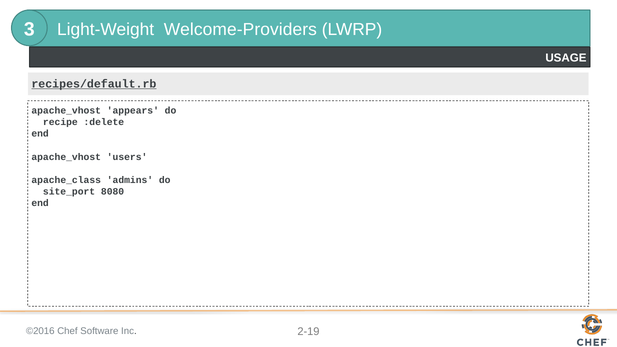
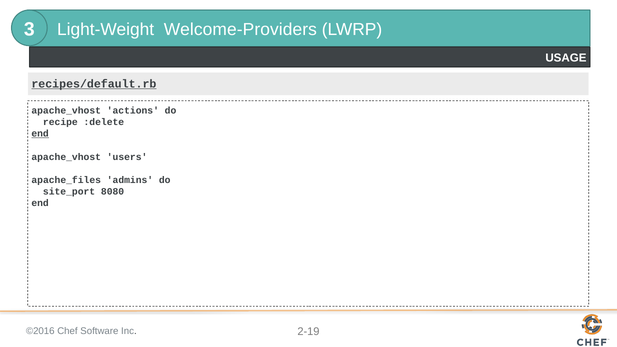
appears: appears -> actions
end at (40, 134) underline: none -> present
apache_class: apache_class -> apache_files
